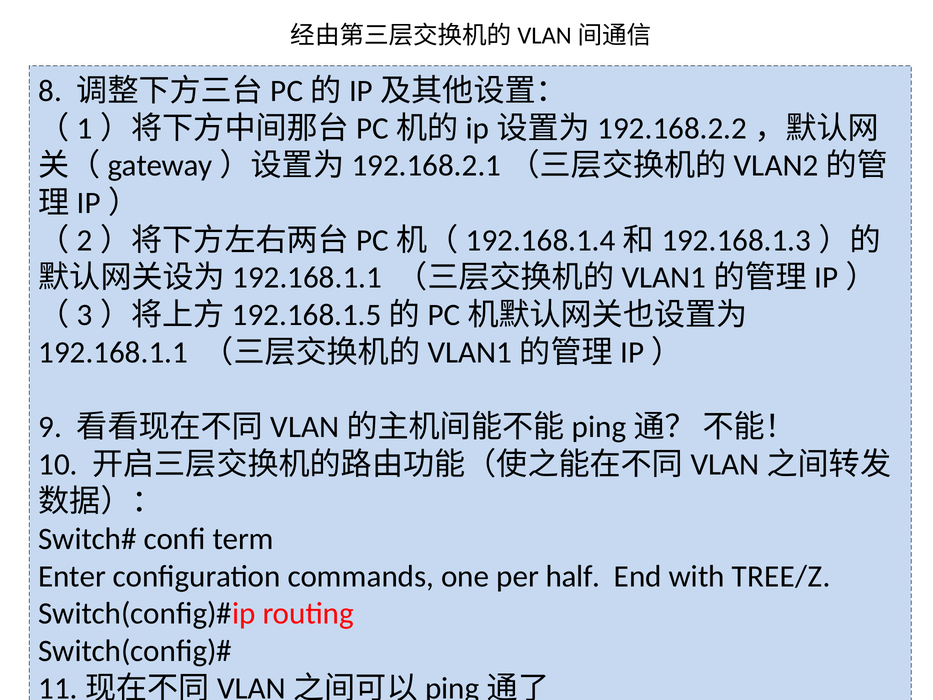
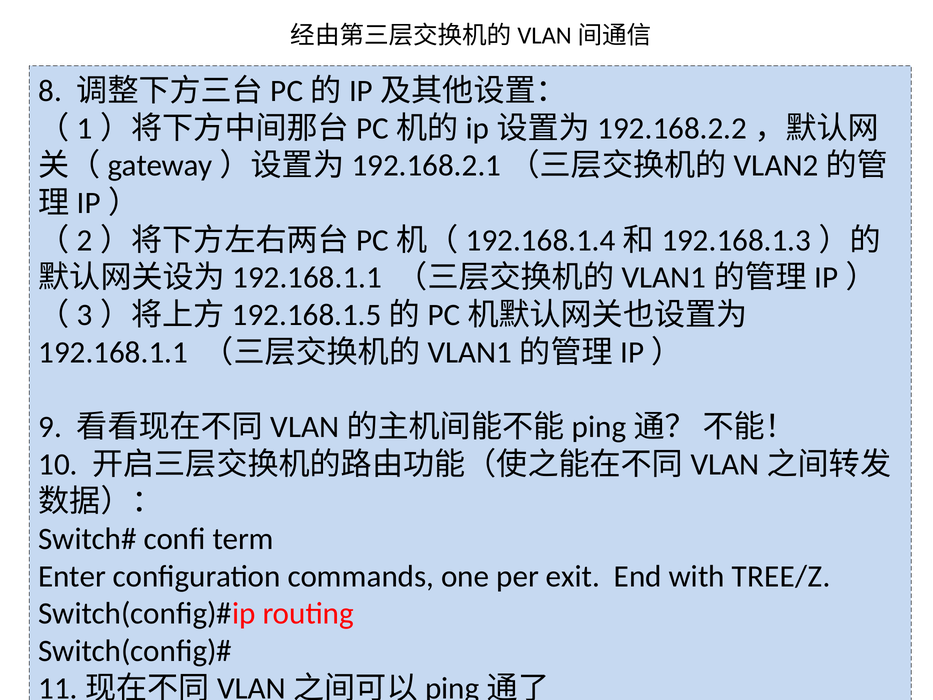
half: half -> exit
